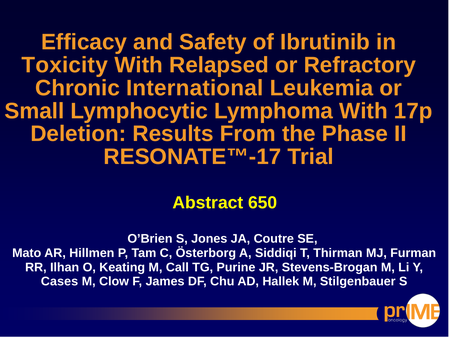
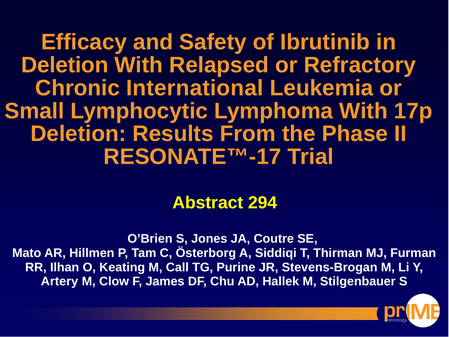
Toxicity at (65, 65): Toxicity -> Deletion
650: 650 -> 294
Cases: Cases -> Artery
